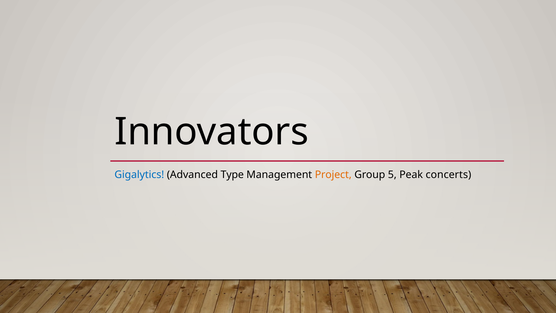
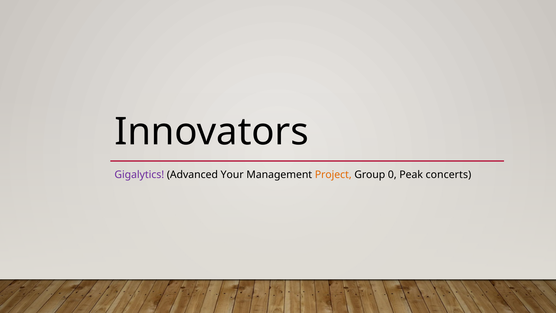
Gigalytics colour: blue -> purple
Type: Type -> Your
5: 5 -> 0
